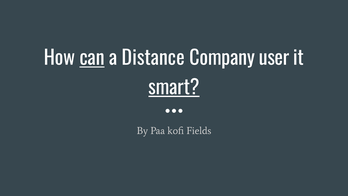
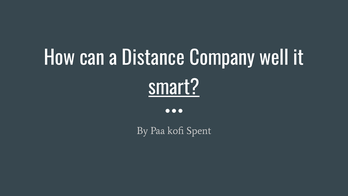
can underline: present -> none
user: user -> well
Fields: Fields -> Spent
